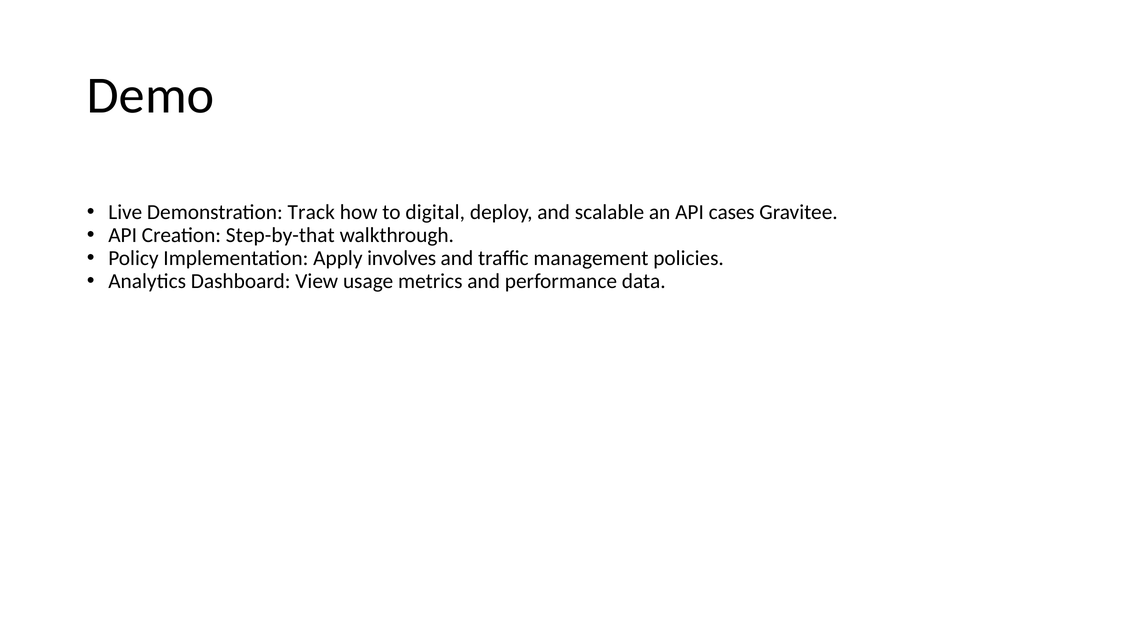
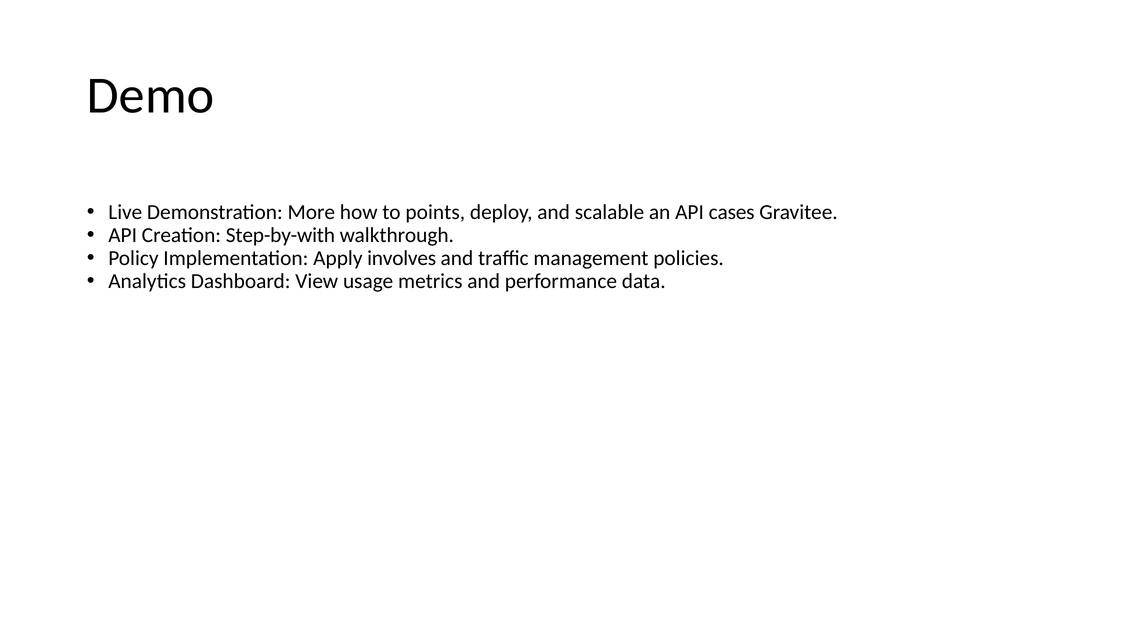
Track: Track -> More
digital: digital -> points
Step-by-that: Step-by-that -> Step-by-with
